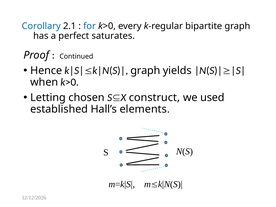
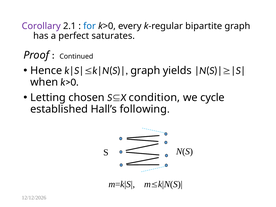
Corollary colour: blue -> purple
construct: construct -> condition
used: used -> cycle
elements: elements -> following
